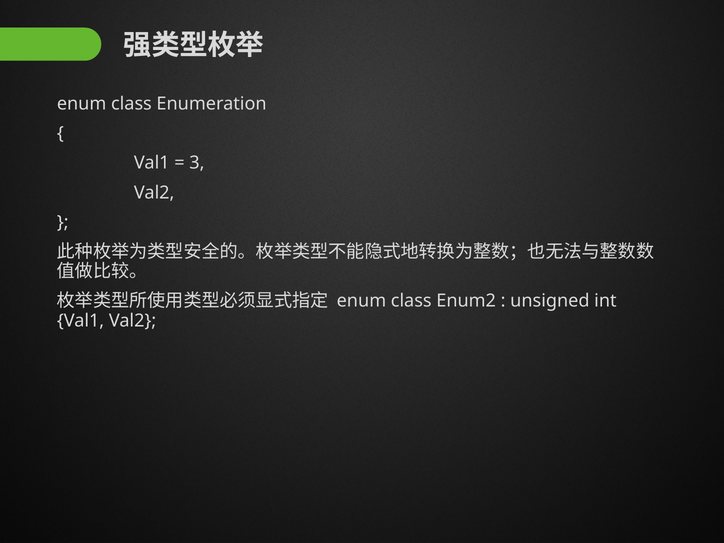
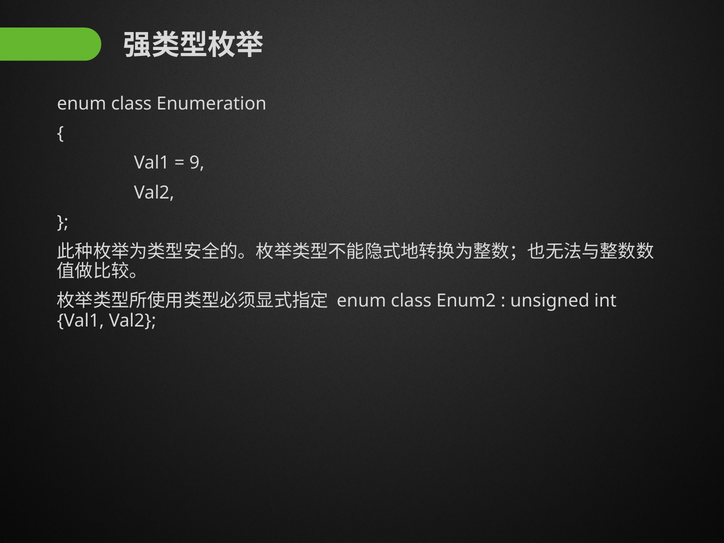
3: 3 -> 9
